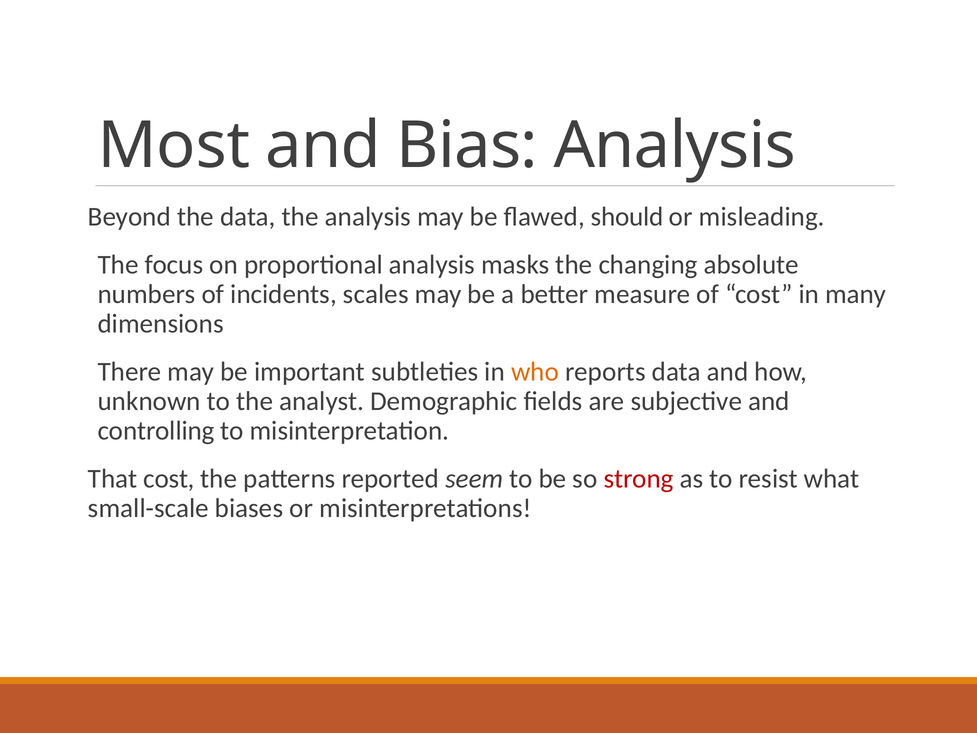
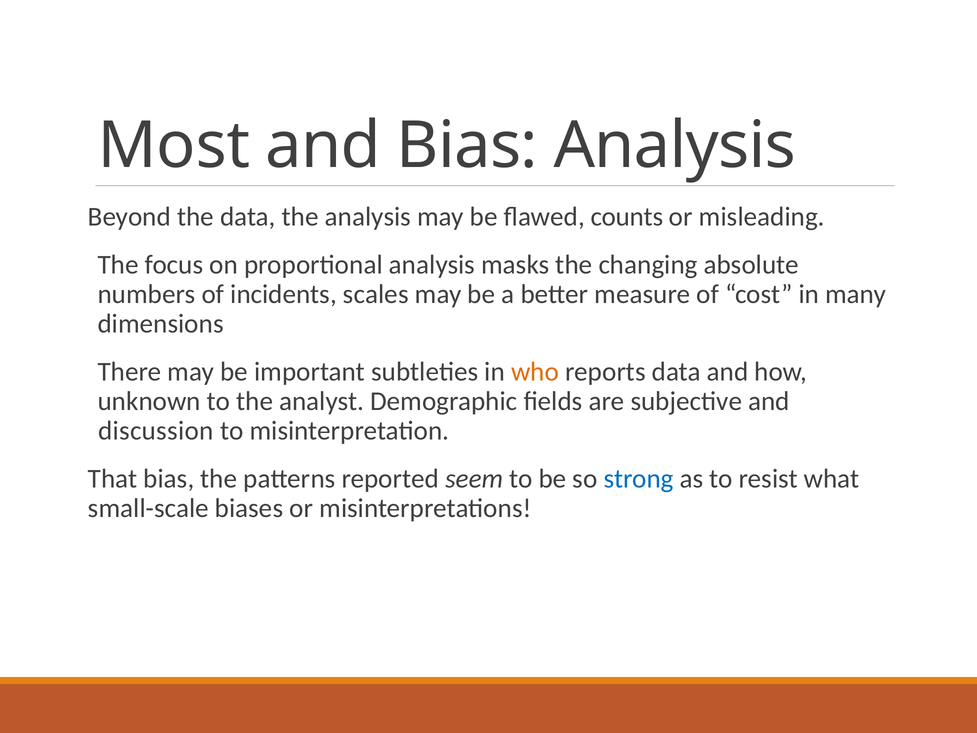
should: should -> counts
controlling: controlling -> discussion
That cost: cost -> bias
strong colour: red -> blue
